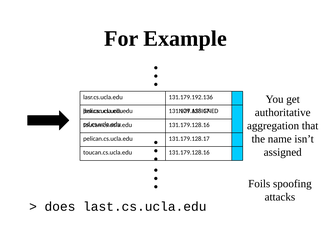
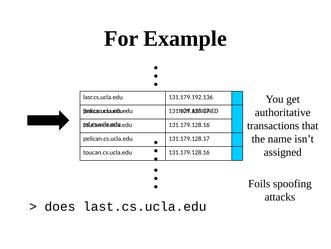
aggregation: aggregation -> transactions
